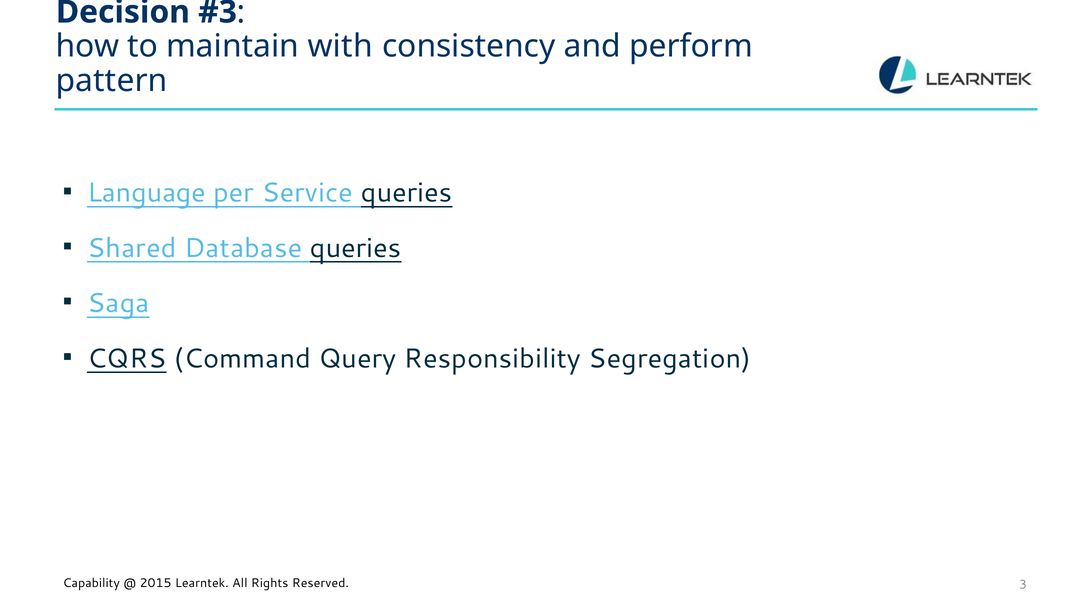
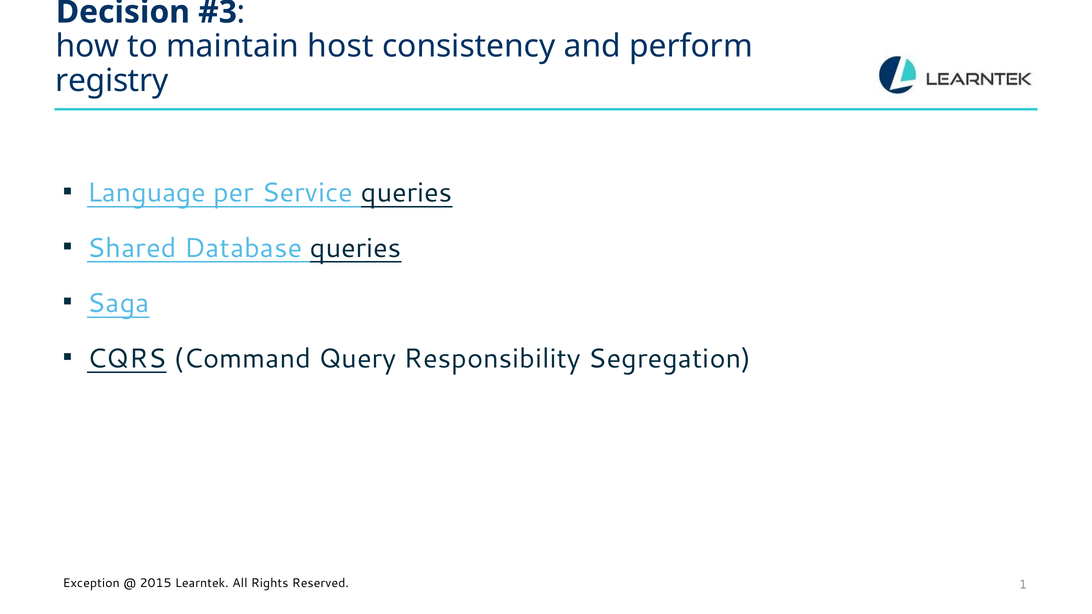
with: with -> host
pattern: pattern -> registry
Capability: Capability -> Exception
3: 3 -> 1
